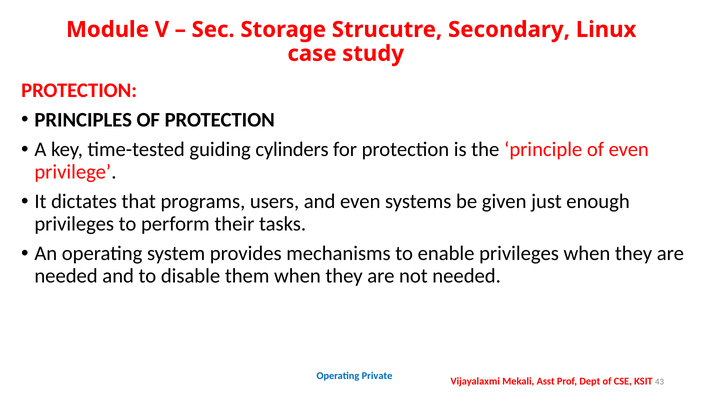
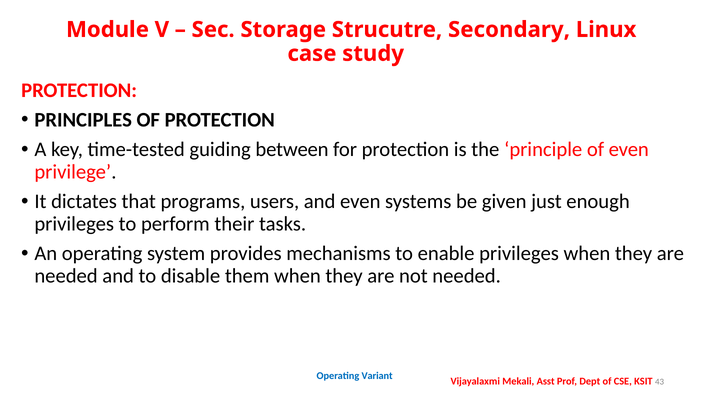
cylinders: cylinders -> between
Private: Private -> Variant
